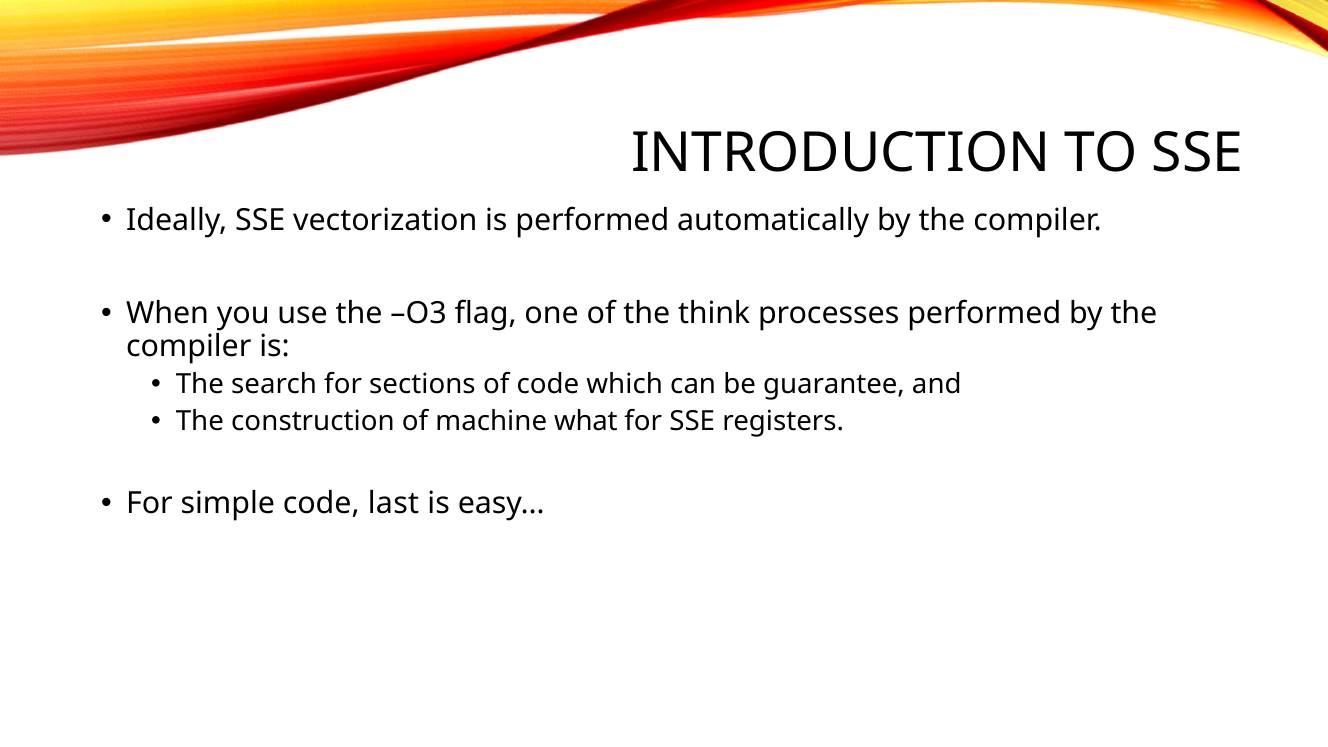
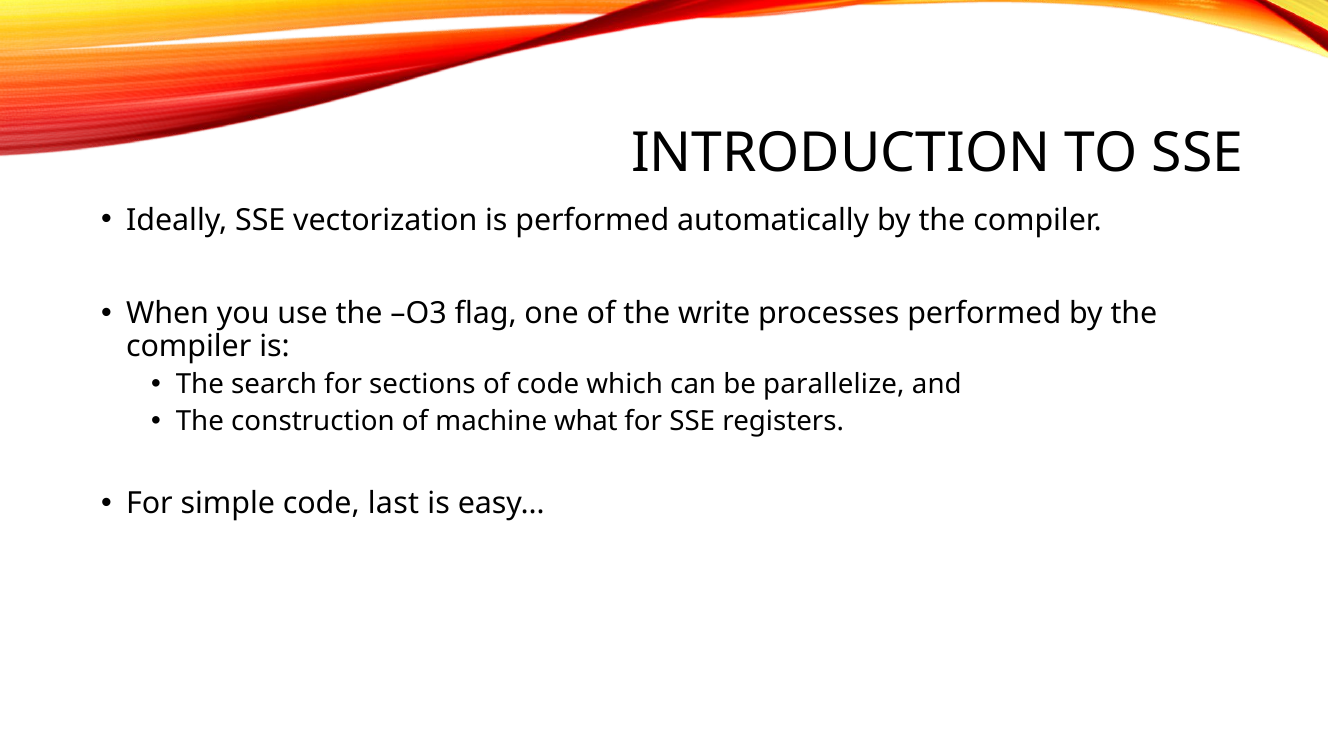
think: think -> write
guarantee: guarantee -> parallelize
